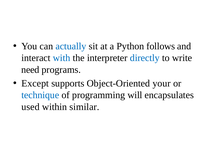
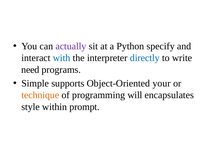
actually colour: blue -> purple
follows: follows -> specify
Except: Except -> Simple
technique colour: blue -> orange
used: used -> style
similar: similar -> prompt
